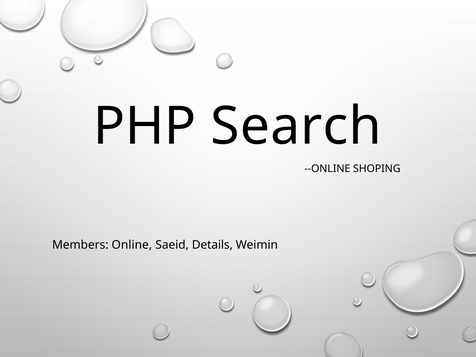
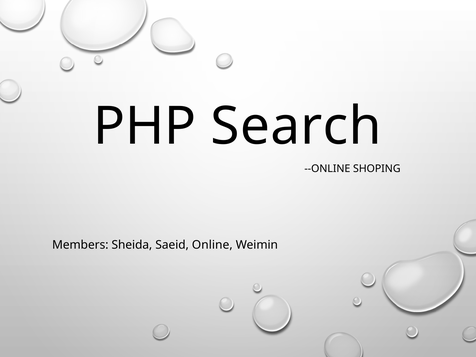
Online: Online -> Sheida
Details: Details -> Online
